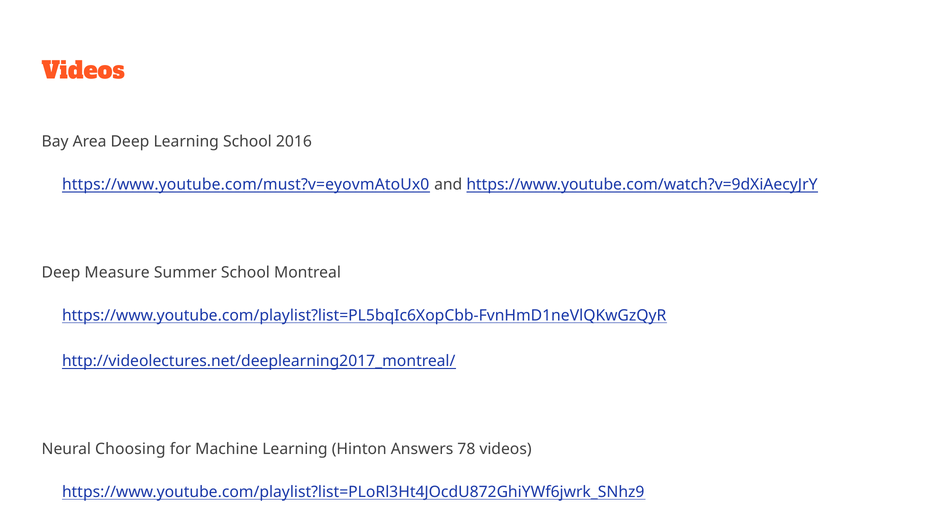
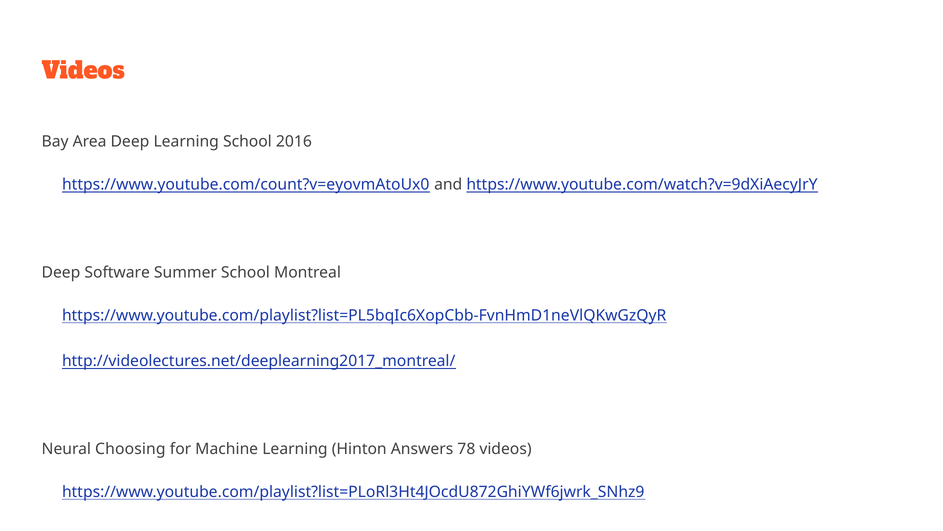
https://www.youtube.com/must?v=eyovmAtoUx0: https://www.youtube.com/must?v=eyovmAtoUx0 -> https://www.youtube.com/count?v=eyovmAtoUx0
Measure: Measure -> Software
